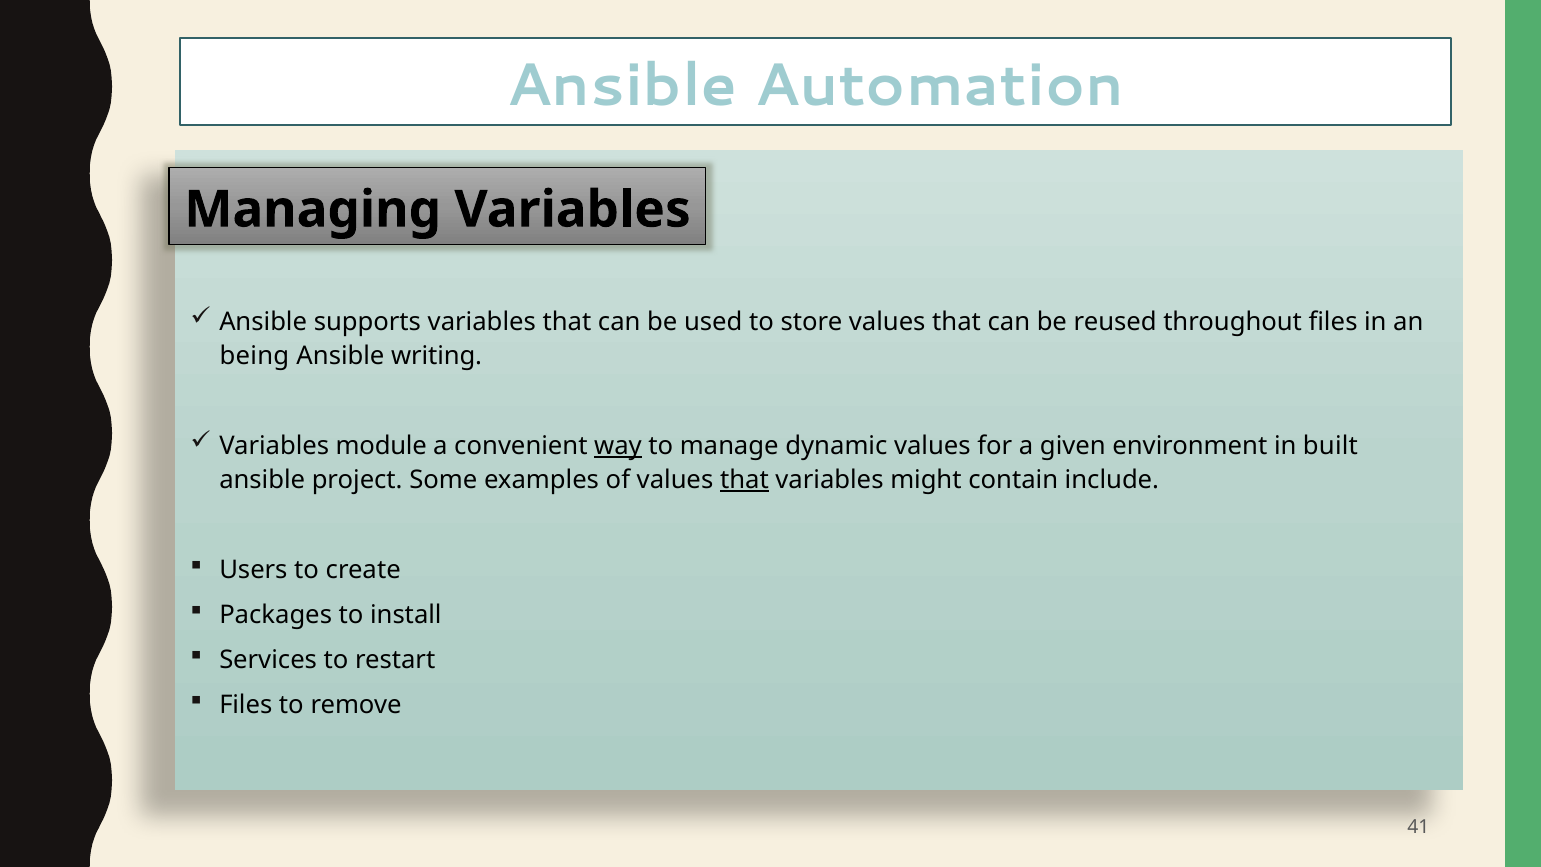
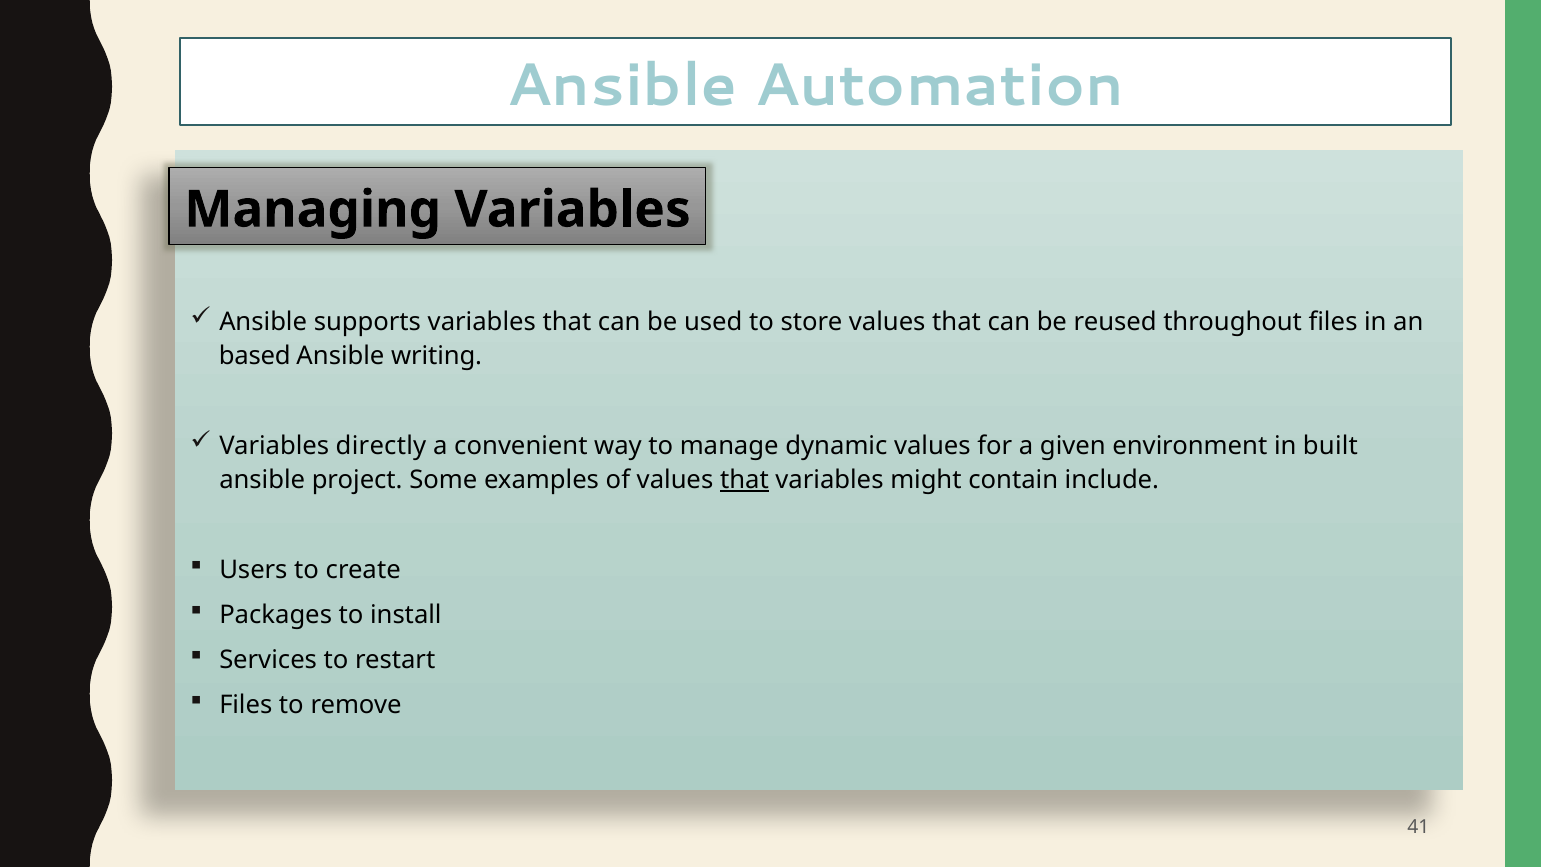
being: being -> based
module: module -> directly
way underline: present -> none
